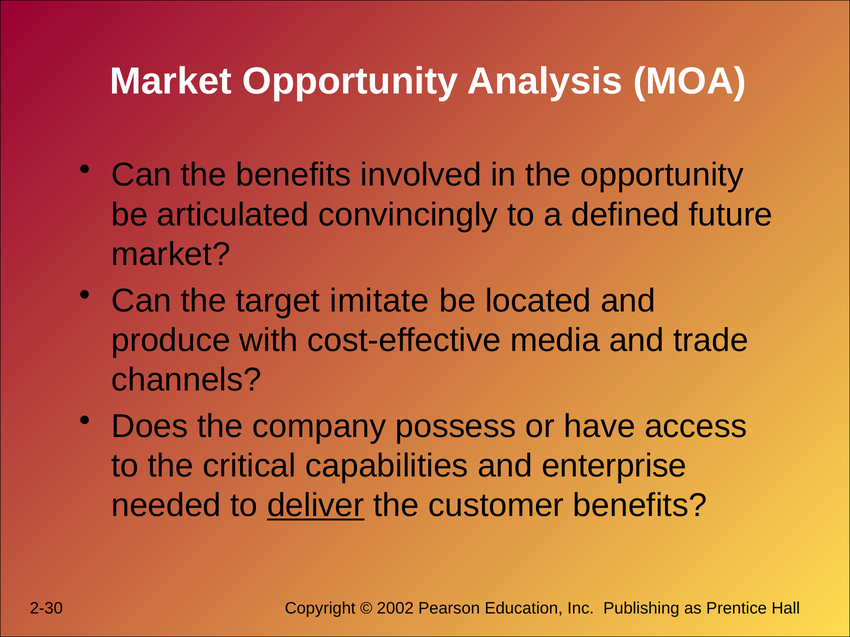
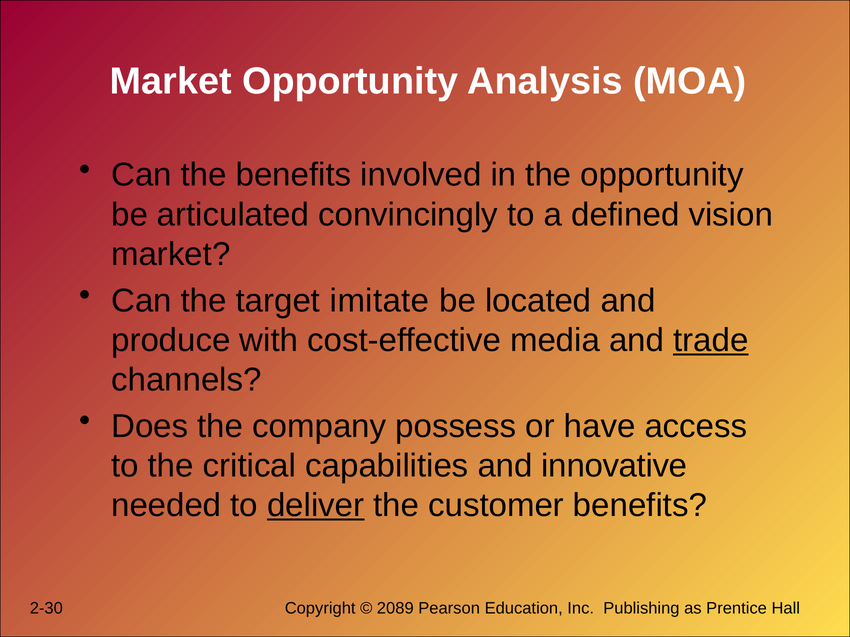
future: future -> vision
trade underline: none -> present
enterprise: enterprise -> innovative
2002: 2002 -> 2089
